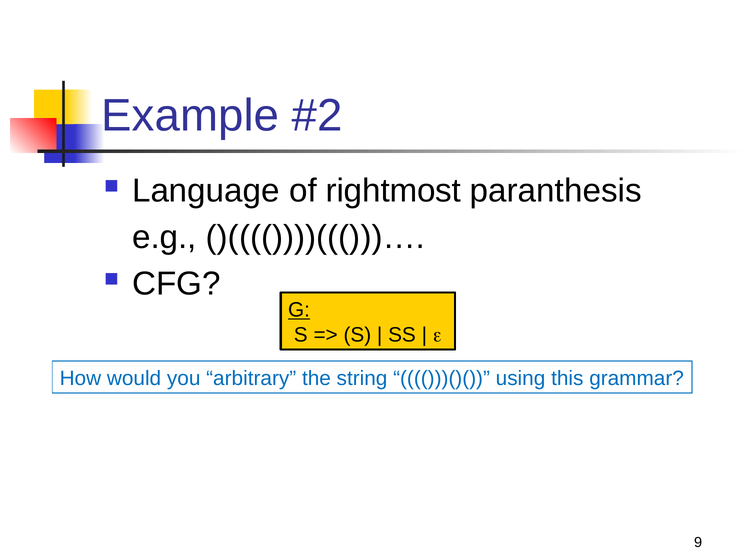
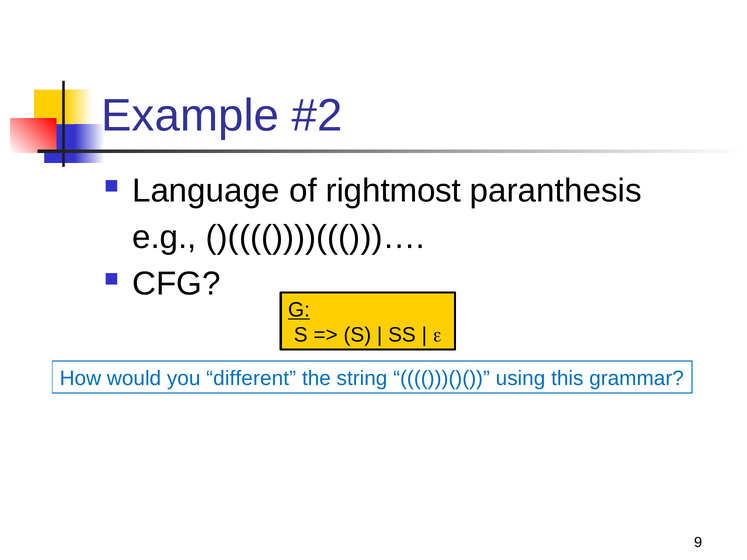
arbitrary: arbitrary -> different
